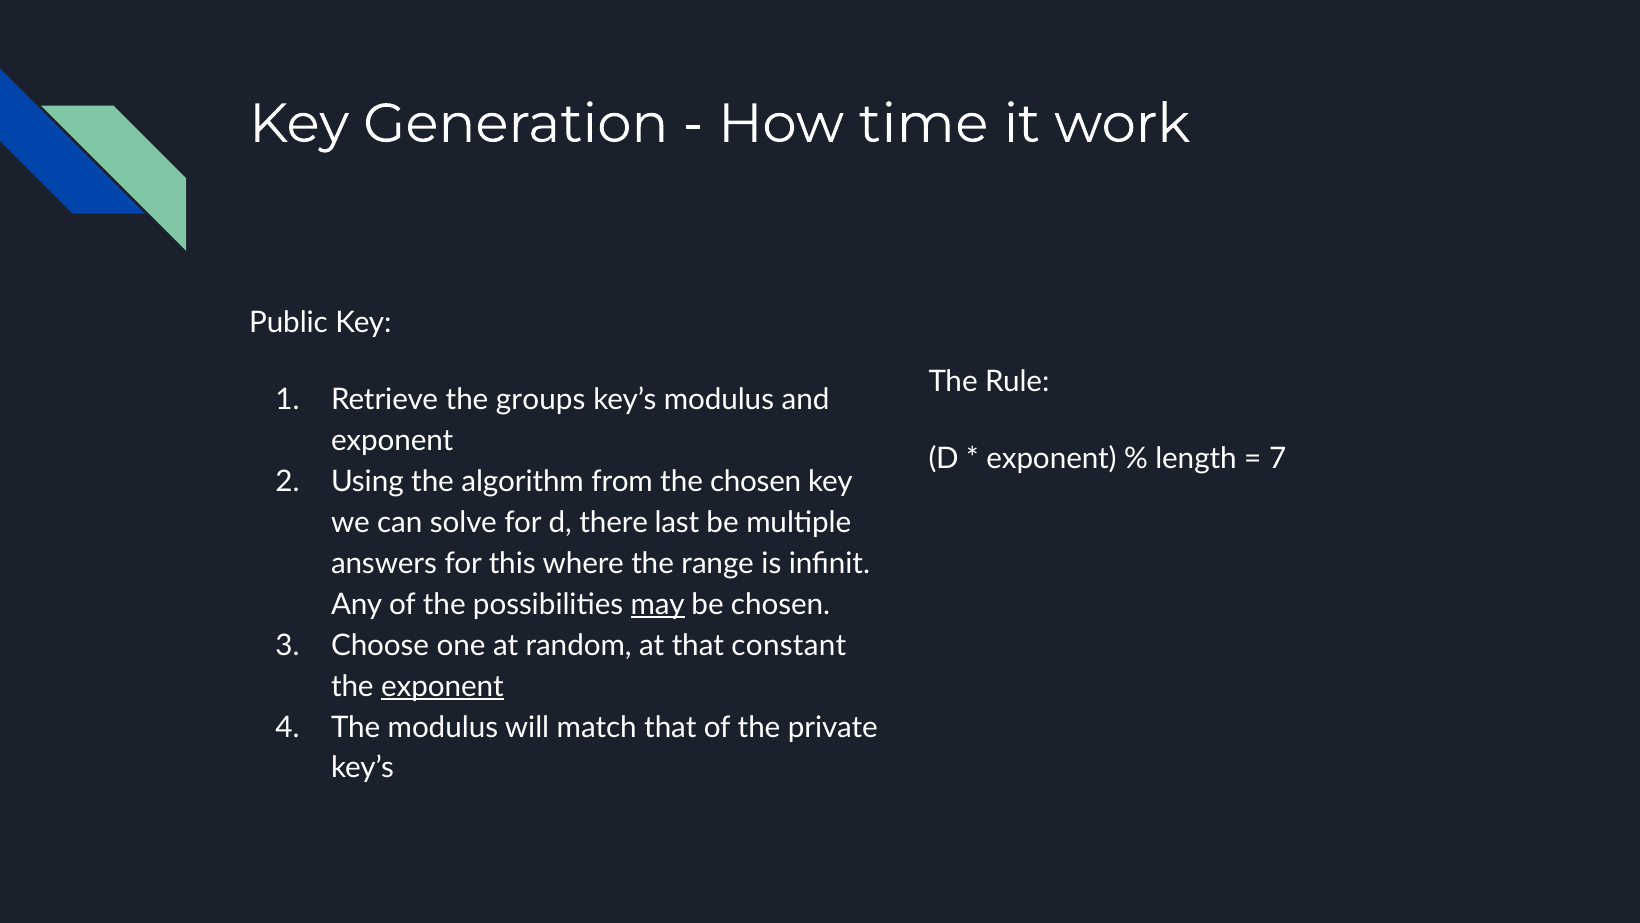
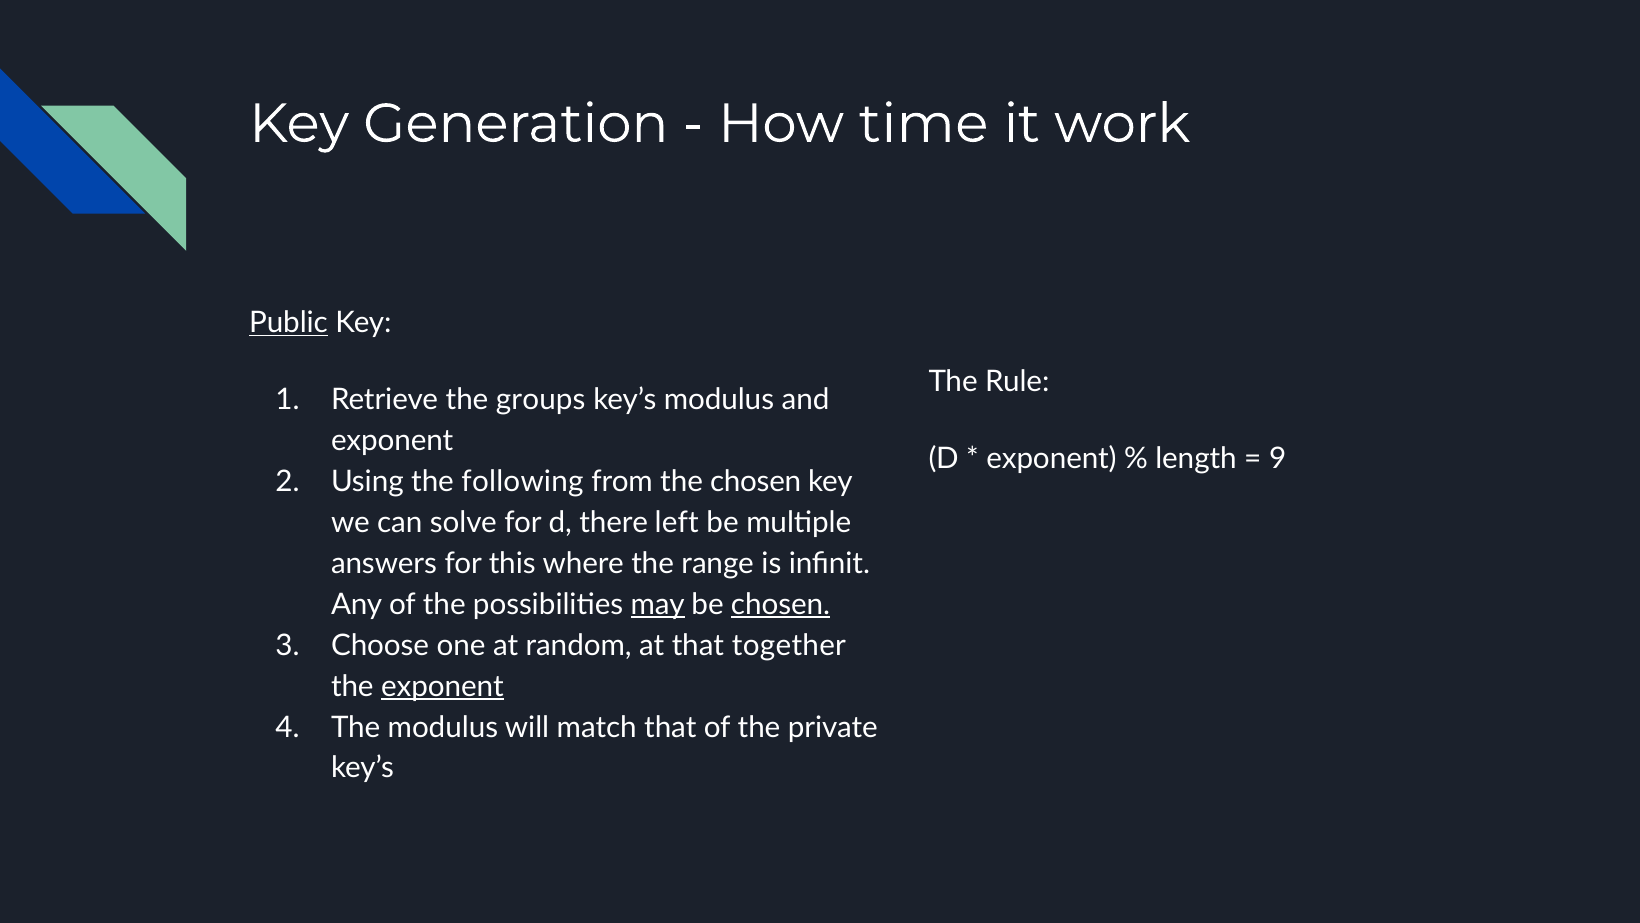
Public underline: none -> present
7: 7 -> 9
algorithm: algorithm -> following
last: last -> left
chosen at (781, 604) underline: none -> present
constant: constant -> together
